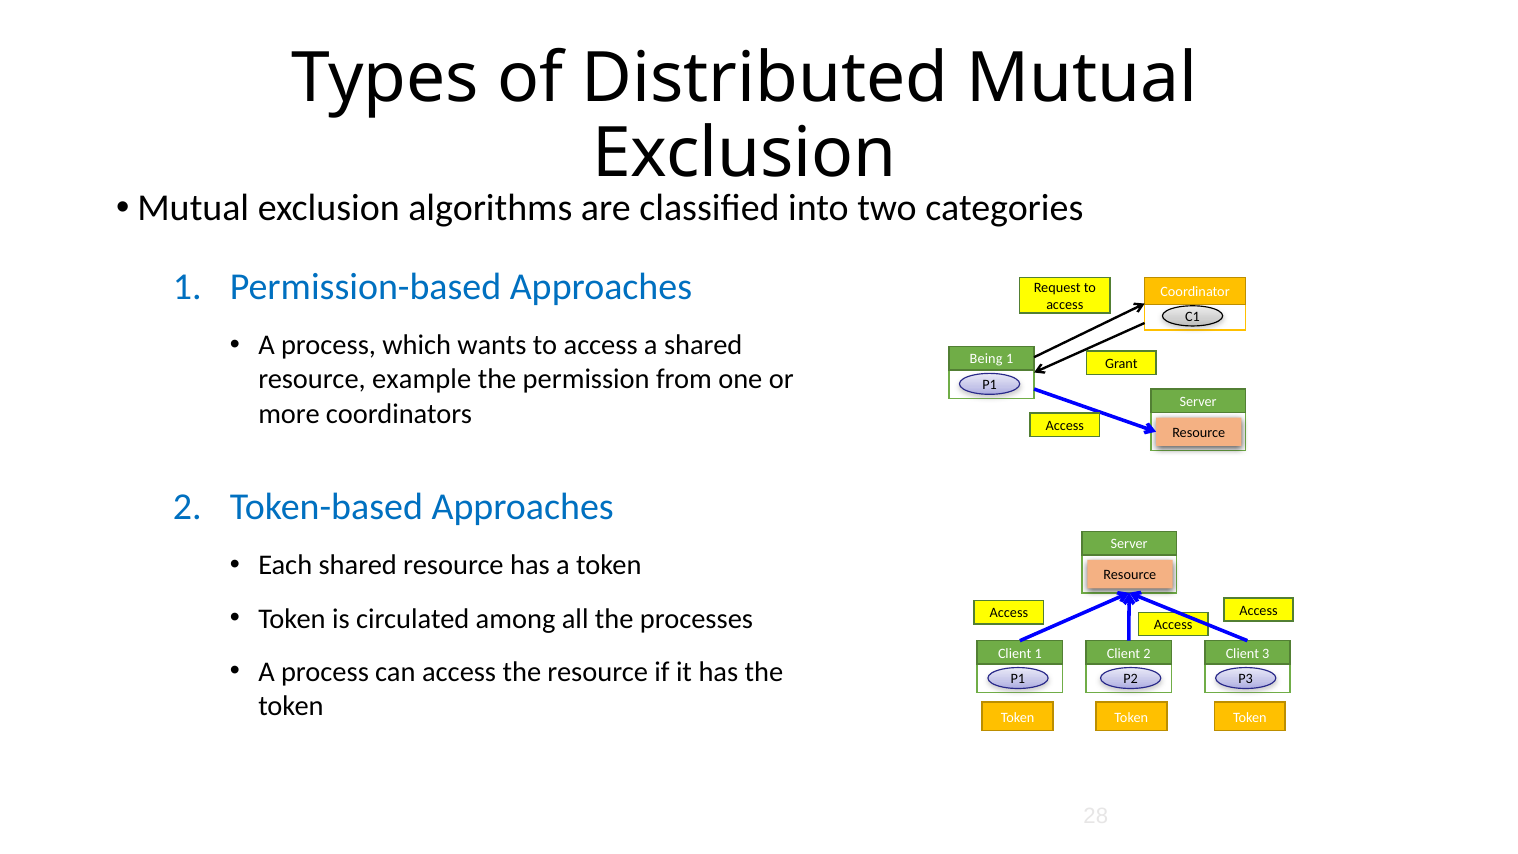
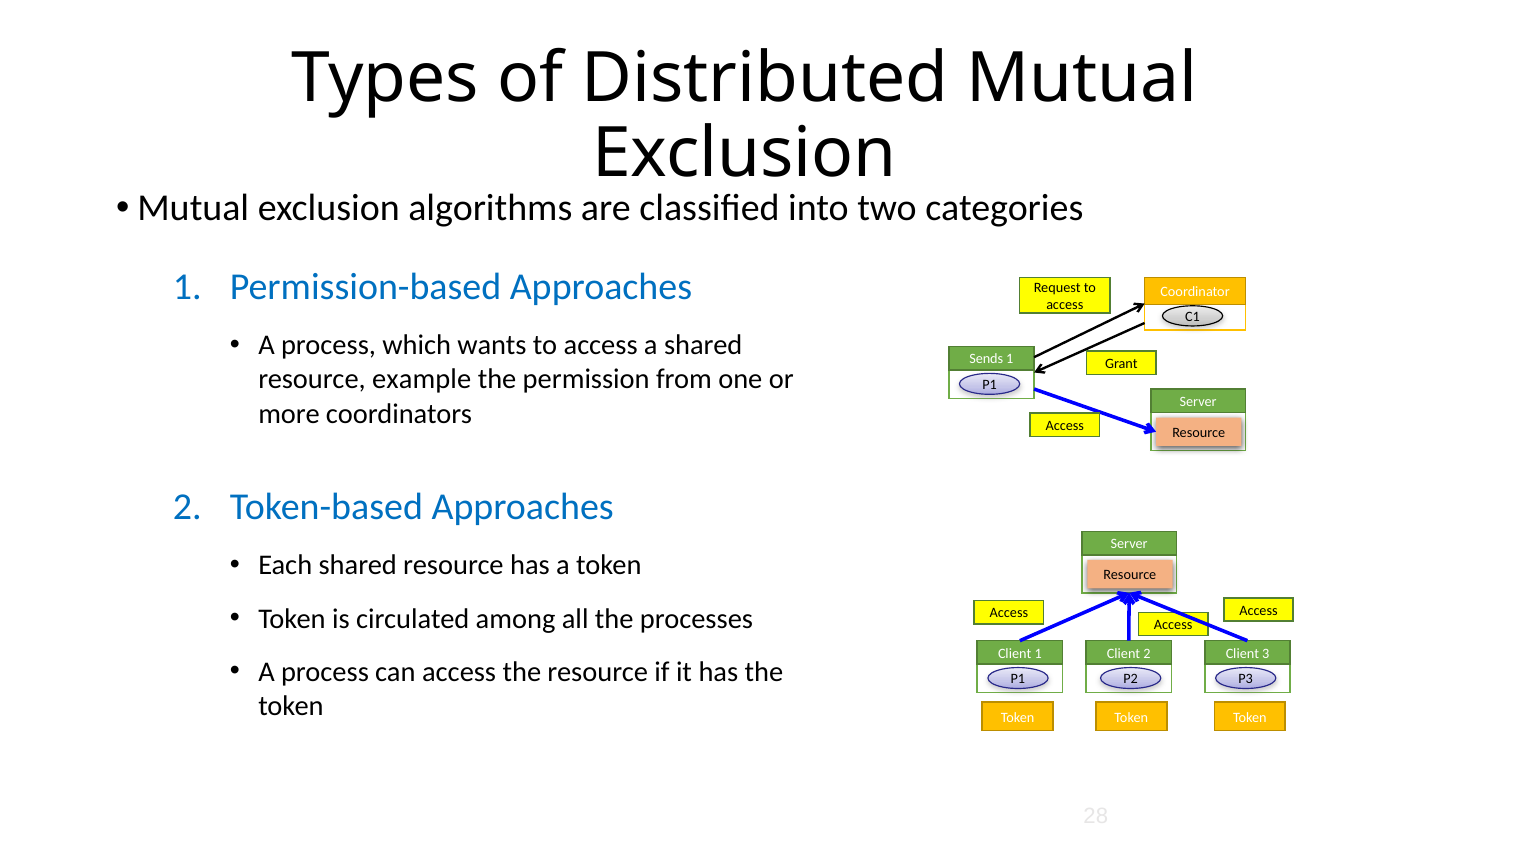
Being: Being -> Sends
